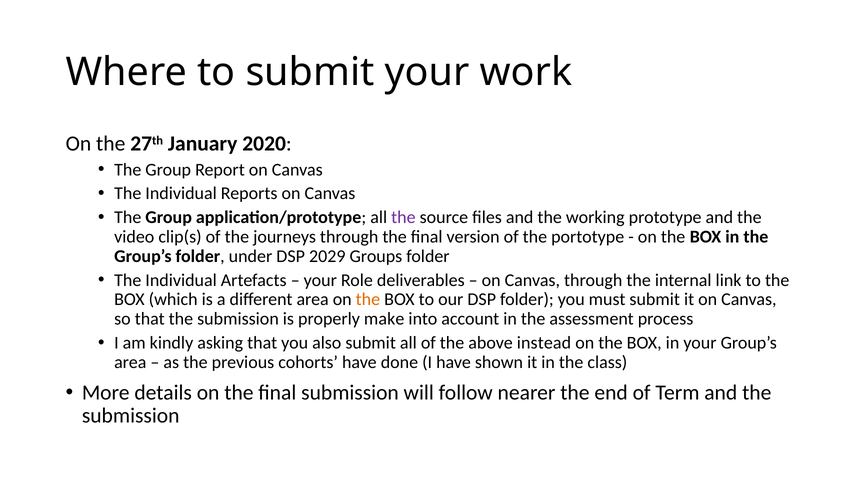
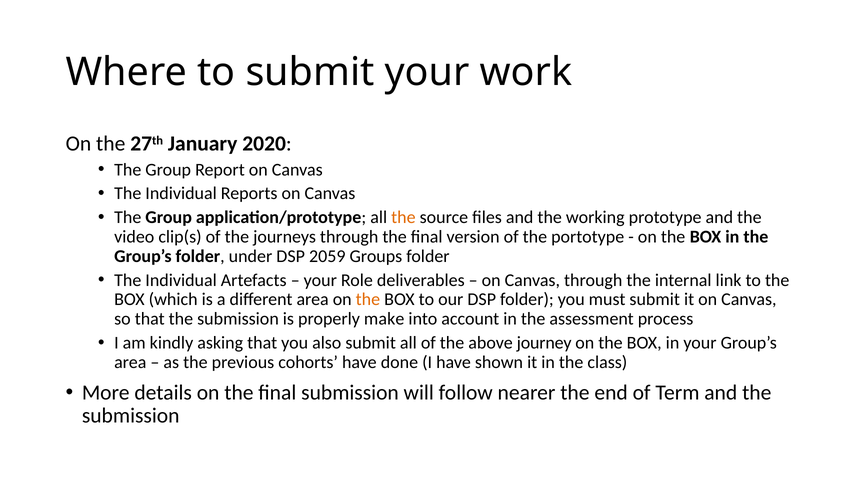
the at (403, 217) colour: purple -> orange
2029: 2029 -> 2059
instead: instead -> journey
